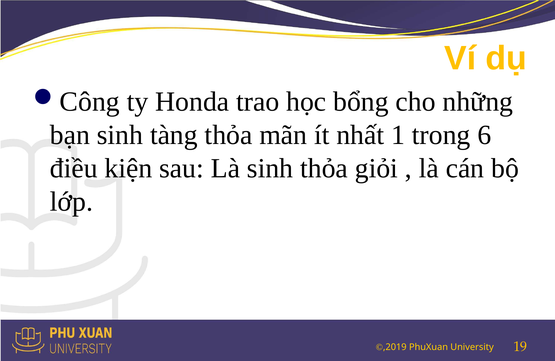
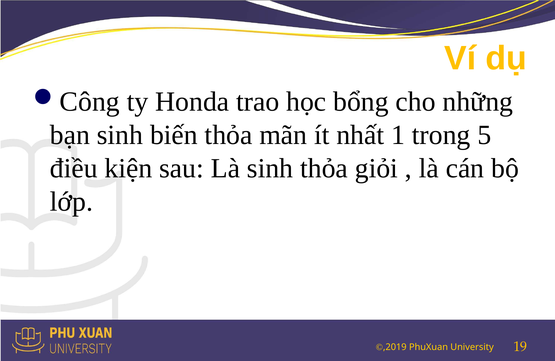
tàng: tàng -> biến
6: 6 -> 5
